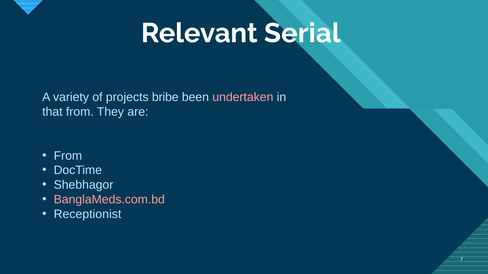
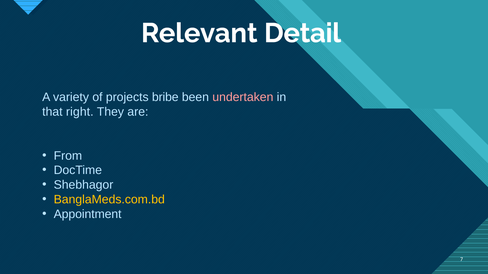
Serial: Serial -> Detail
that from: from -> right
BanglaMeds.com.bd colour: pink -> yellow
Receptionist: Receptionist -> Appointment
